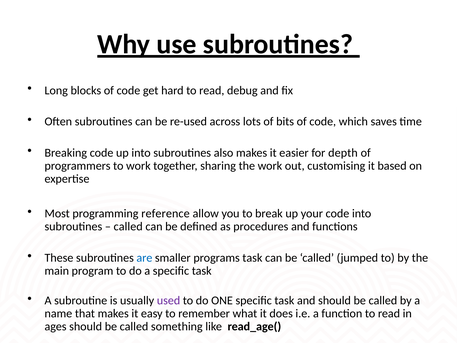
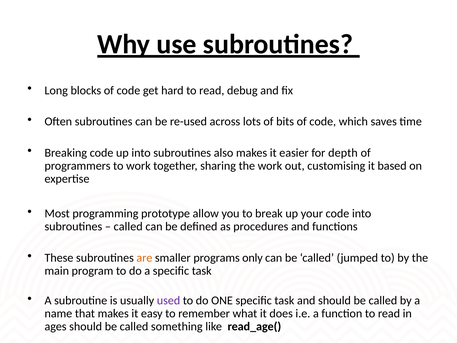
reference: reference -> prototype
are colour: blue -> orange
programs task: task -> only
